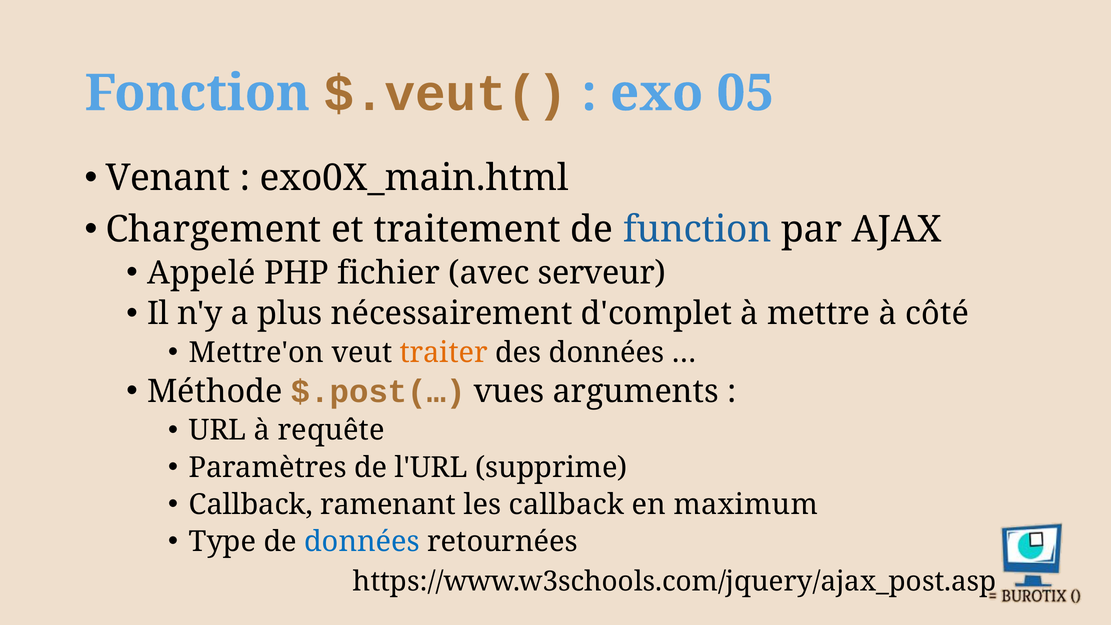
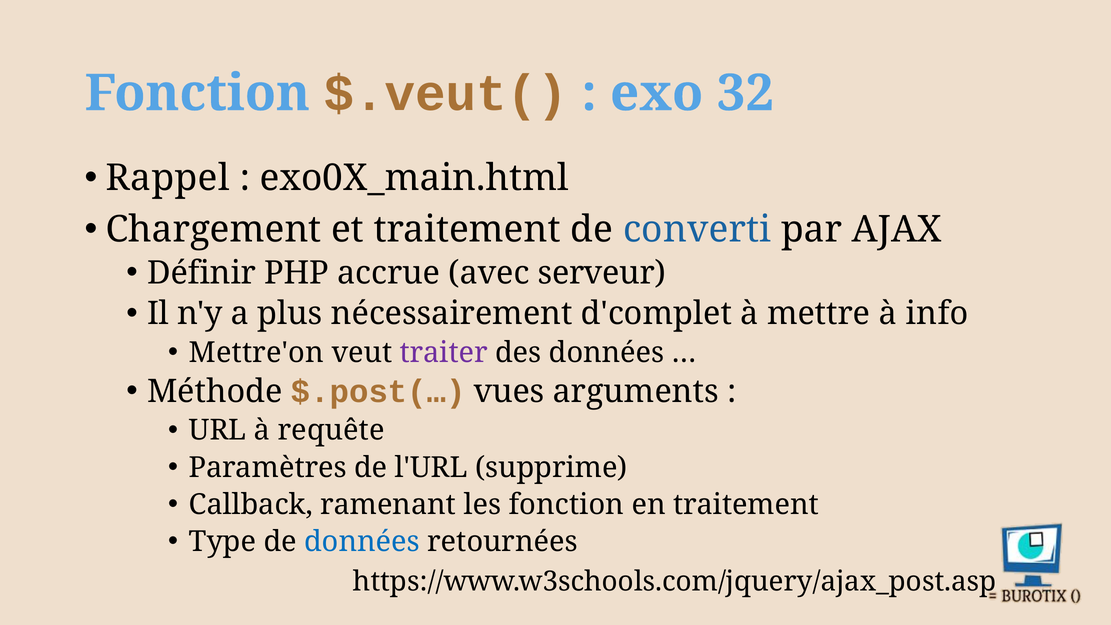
05: 05 -> 32
Venant: Venant -> Rappel
function: function -> converti
Appelé: Appelé -> Définir
fichier: fichier -> accrue
côté: côté -> info
traiter colour: orange -> purple
les callback: callback -> fonction
en maximum: maximum -> traitement
